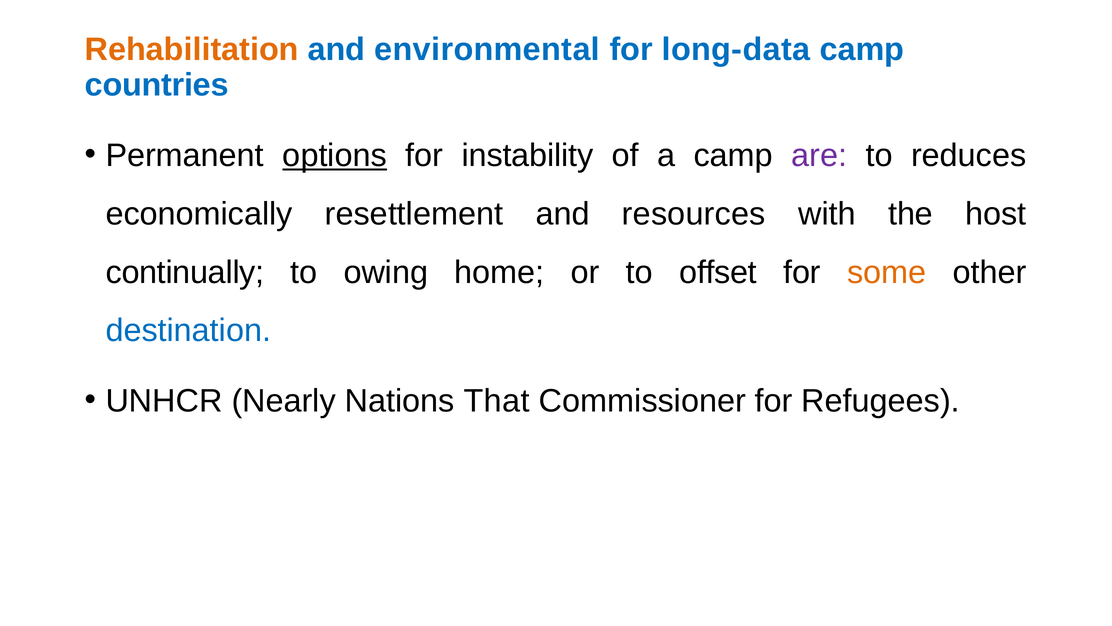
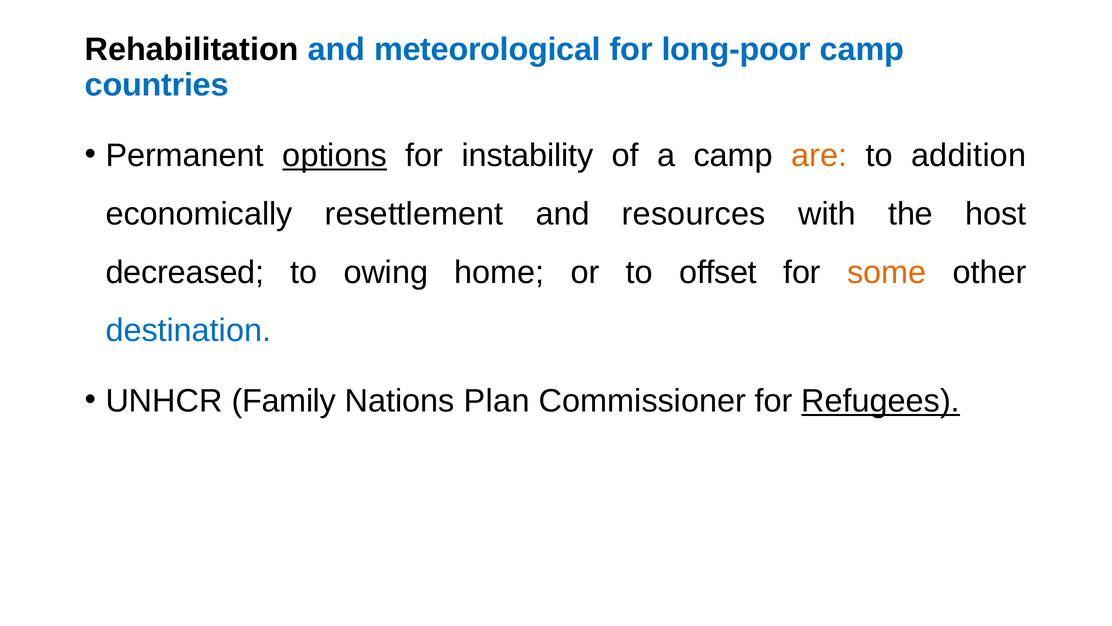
Rehabilitation colour: orange -> black
environmental: environmental -> meteorological
long-data: long-data -> long-poor
are colour: purple -> orange
reduces: reduces -> addition
continually: continually -> decreased
Nearly: Nearly -> Family
That: That -> Plan
Refugees underline: none -> present
